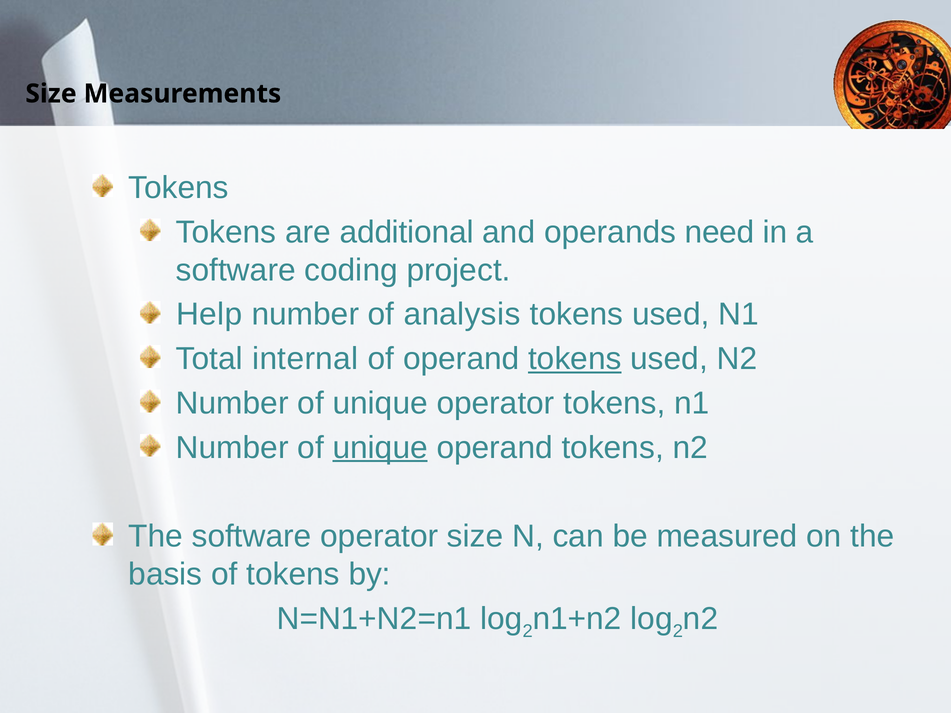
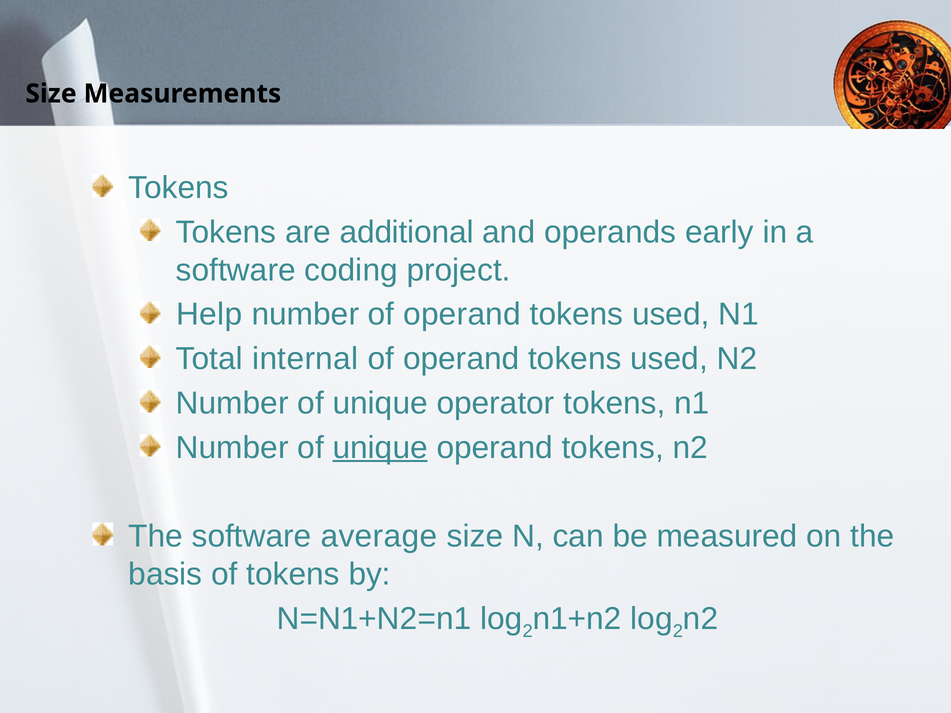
need: need -> early
number of analysis: analysis -> operand
tokens at (575, 359) underline: present -> none
software operator: operator -> average
